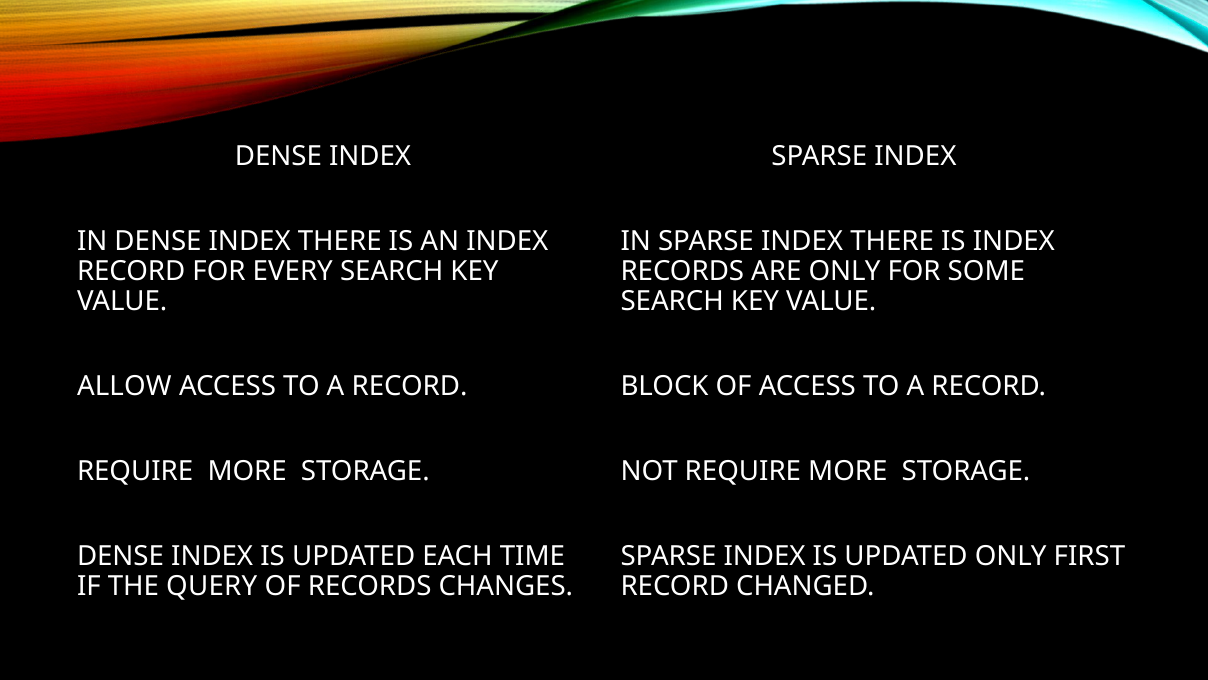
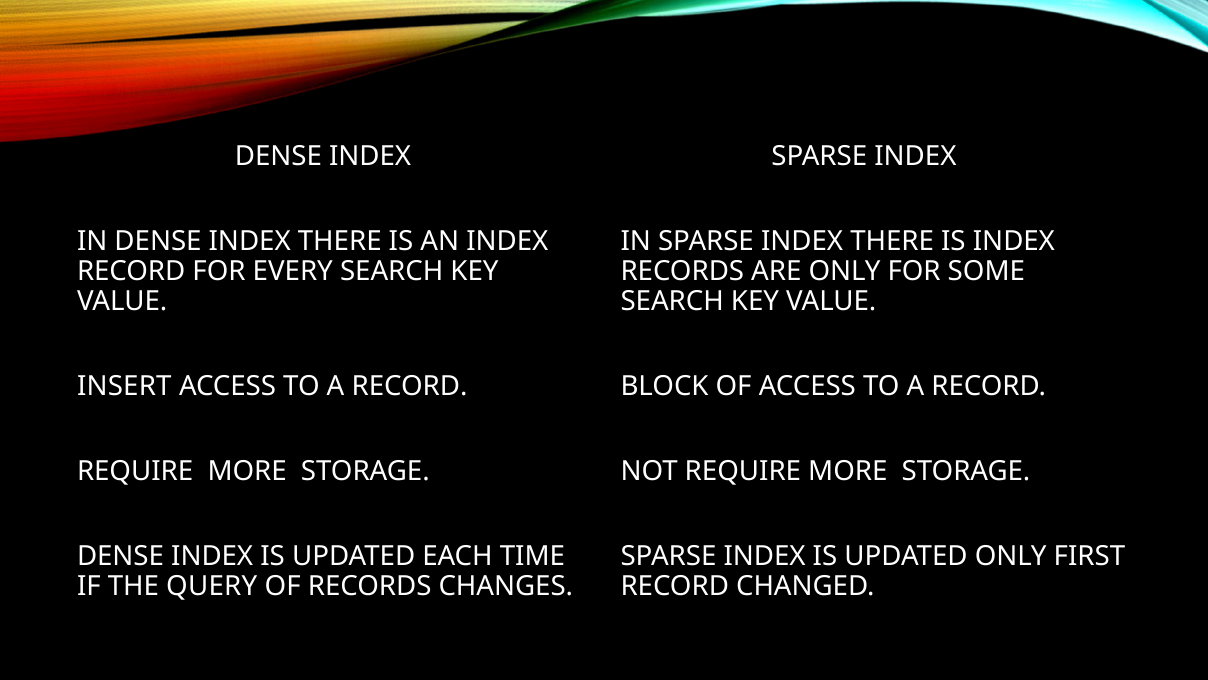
ALLOW: ALLOW -> INSERT
